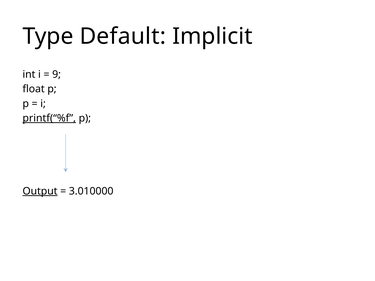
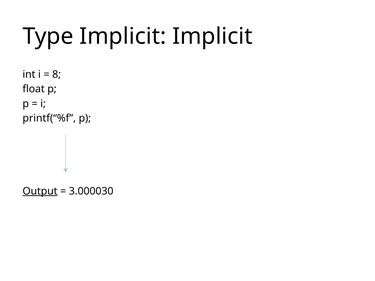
Type Default: Default -> Implicit
9: 9 -> 8
printf(“%f underline: present -> none
3.010000: 3.010000 -> 3.000030
